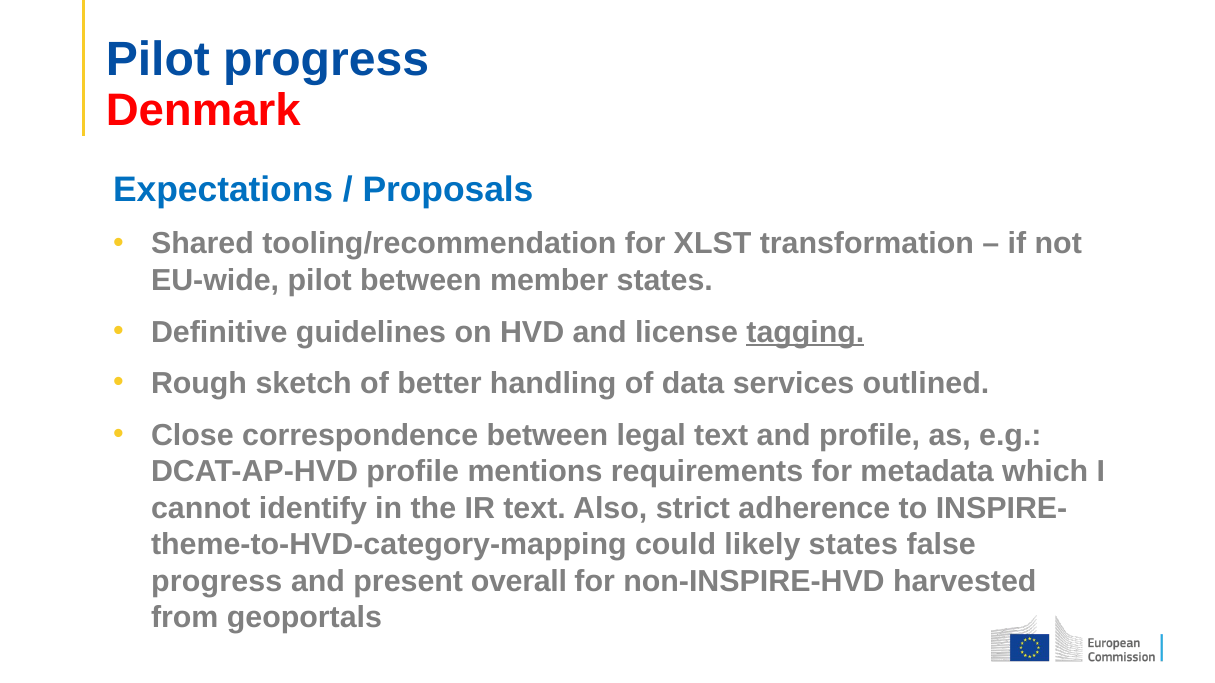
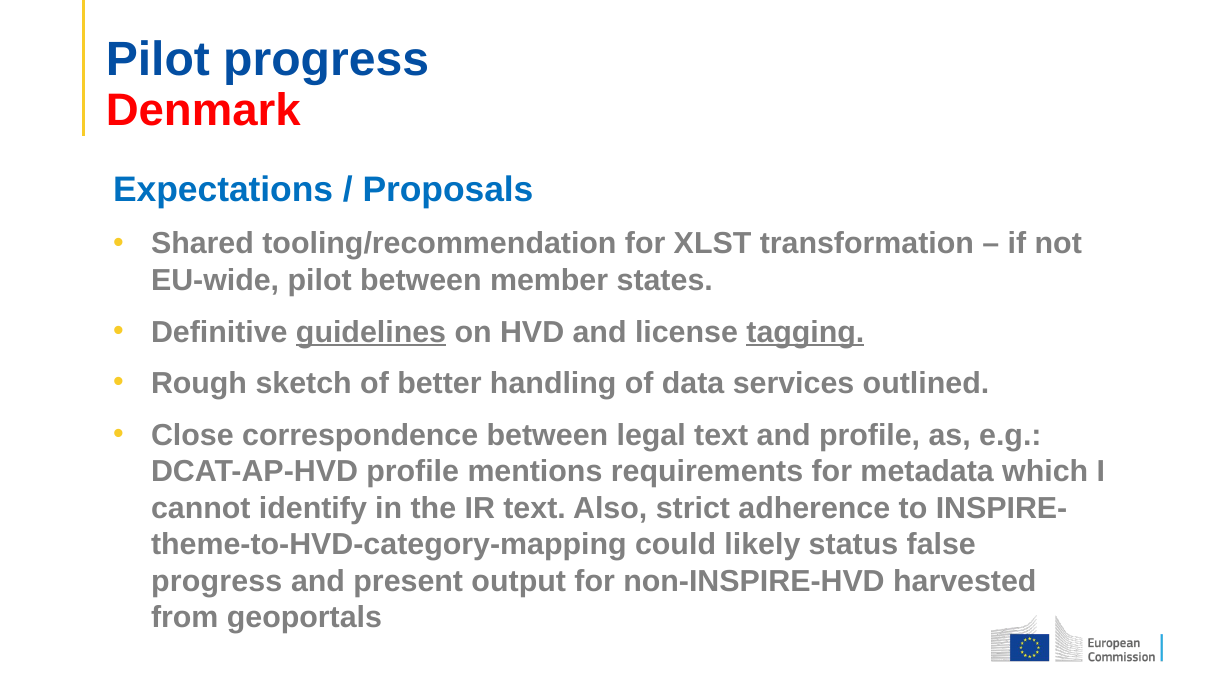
guidelines underline: none -> present
likely states: states -> status
overall: overall -> output
